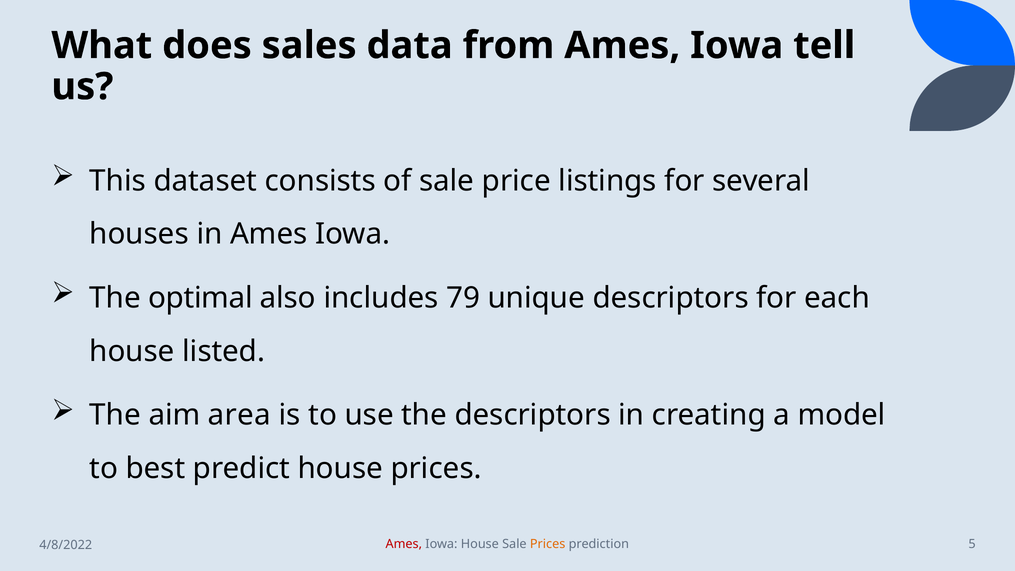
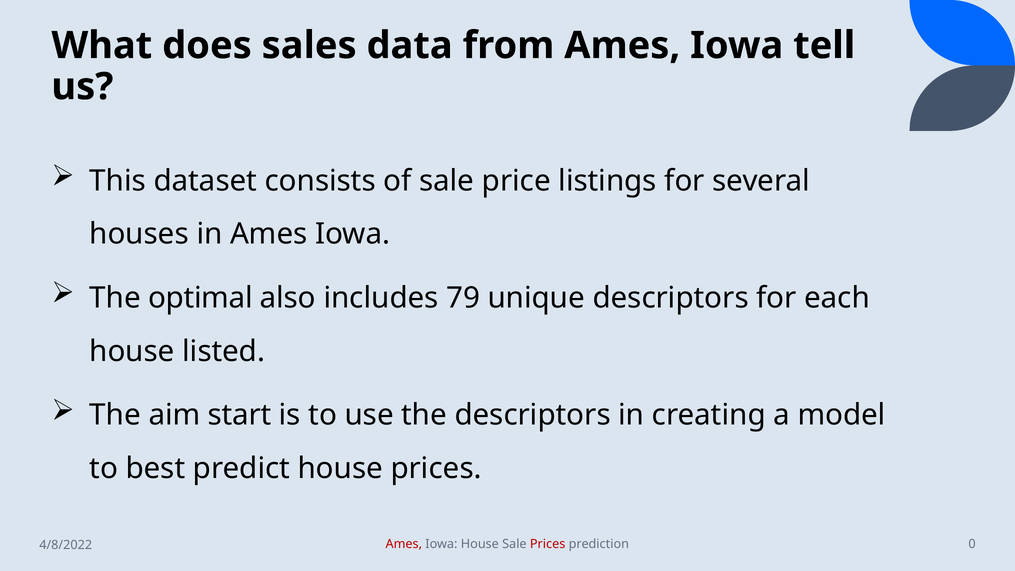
area: area -> start
Prices at (548, 544) colour: orange -> red
5: 5 -> 0
